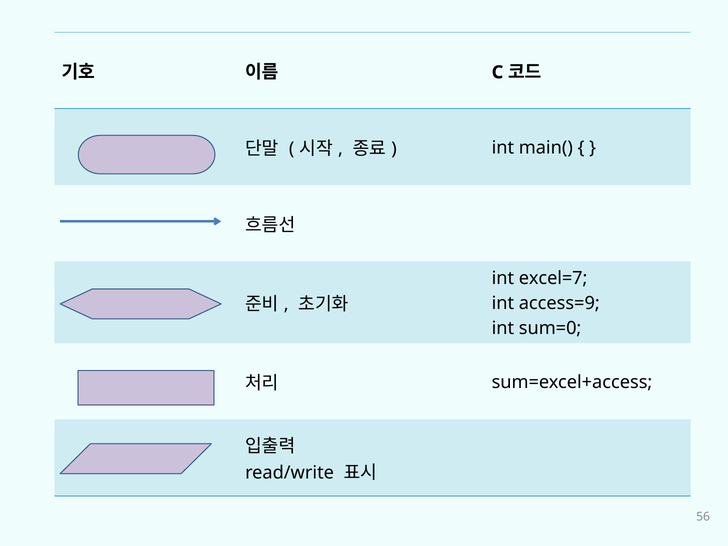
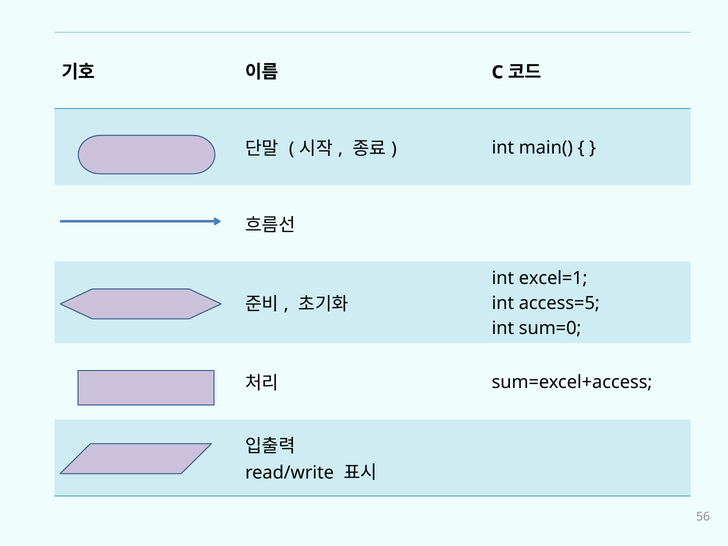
excel=7: excel=7 -> excel=1
access=9: access=9 -> access=5
